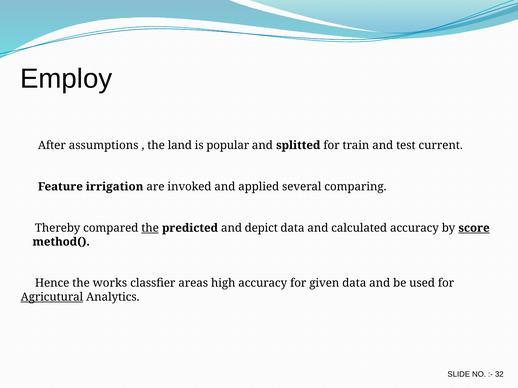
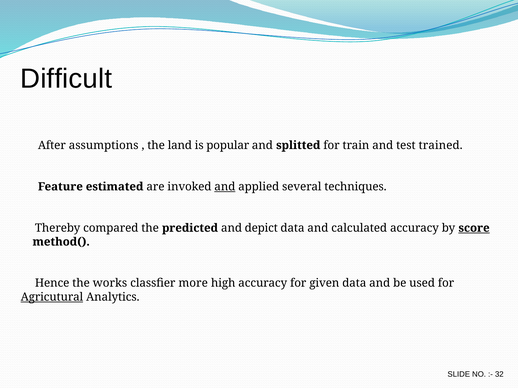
Employ: Employ -> Difficult
current: current -> trained
irrigation: irrigation -> estimated
and at (225, 187) underline: none -> present
comparing: comparing -> techniques
the at (150, 228) underline: present -> none
areas: areas -> more
